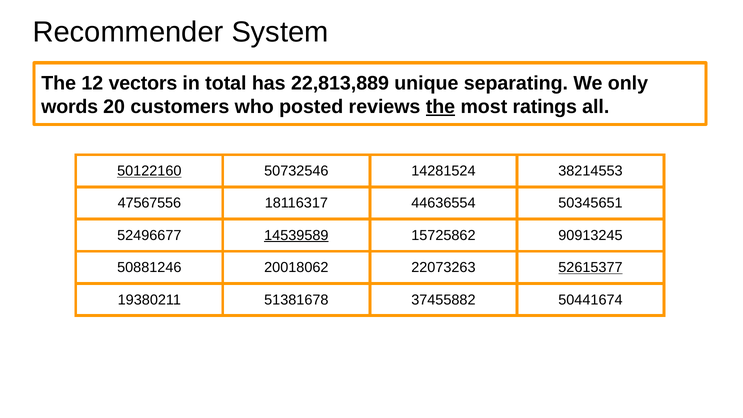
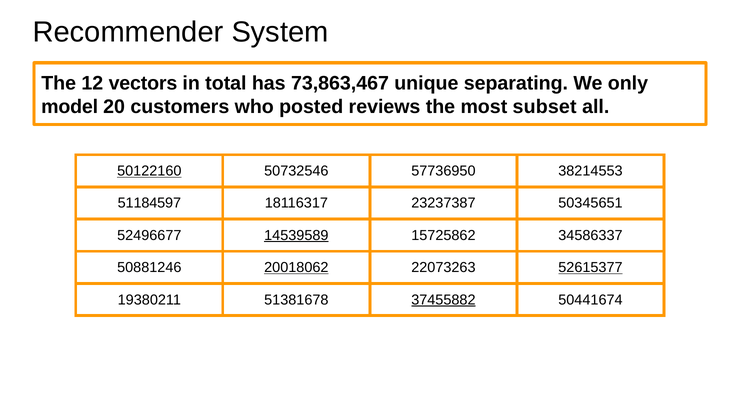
22,813,889: 22,813,889 -> 73,863,467
words: words -> model
the at (440, 107) underline: present -> none
ratings: ratings -> subset
14281524: 14281524 -> 57736950
47567556: 47567556 -> 51184597
44636554: 44636554 -> 23237387
90913245: 90913245 -> 34586337
20018062 underline: none -> present
37455882 underline: none -> present
